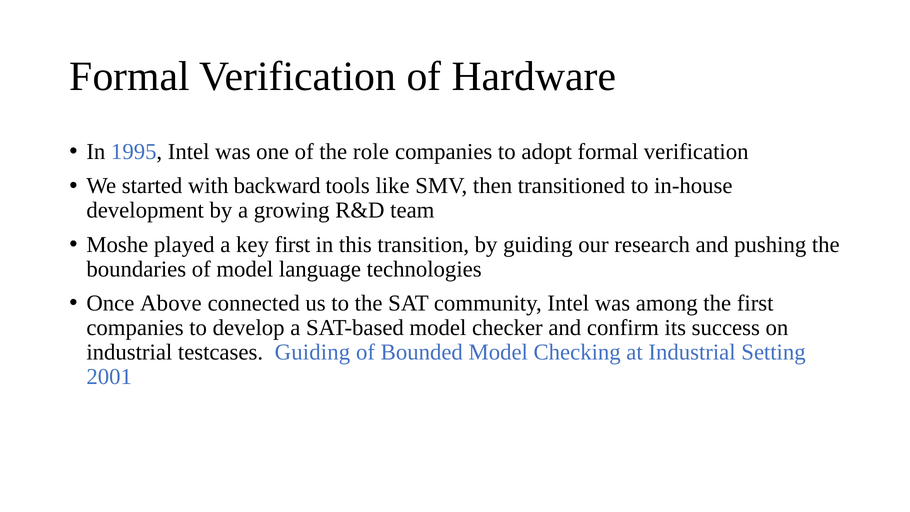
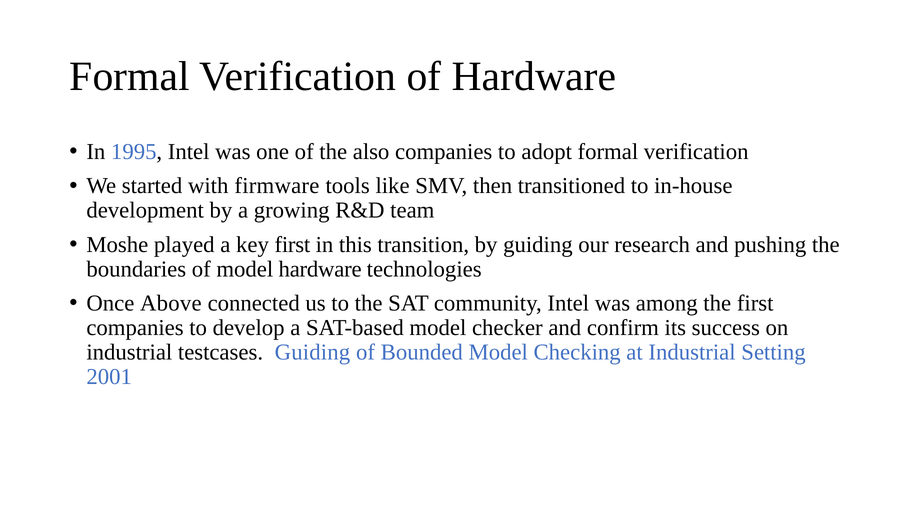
role: role -> also
backward: backward -> firmware
model language: language -> hardware
